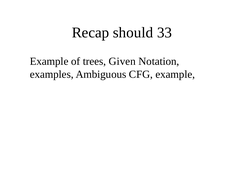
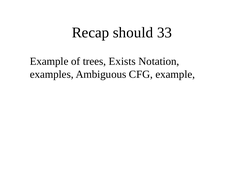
Given: Given -> Exists
